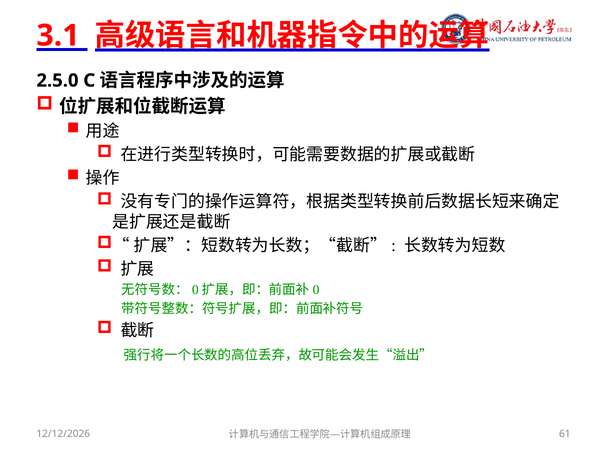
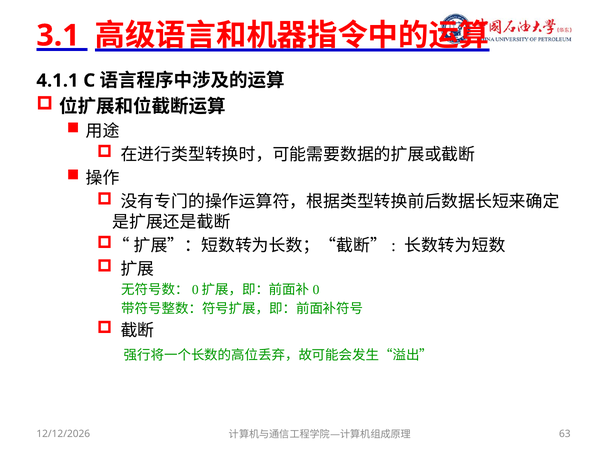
2.5.0: 2.5.0 -> 4.1.1
61: 61 -> 63
